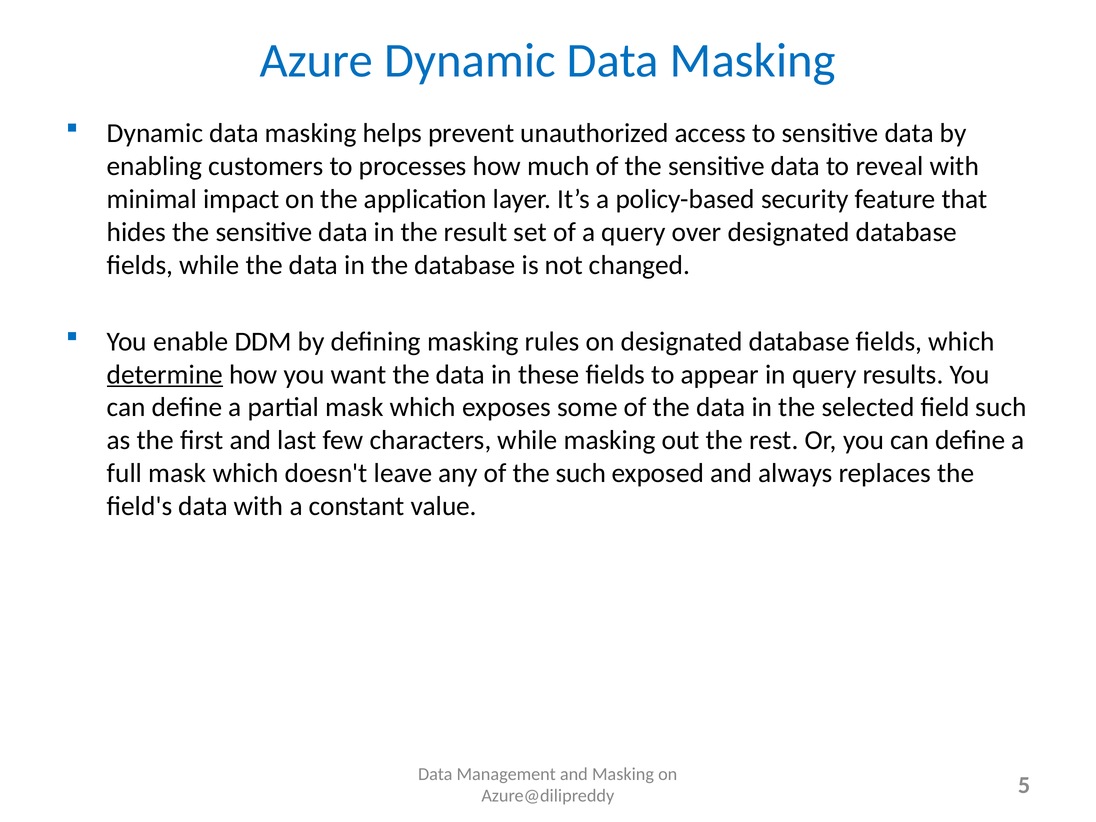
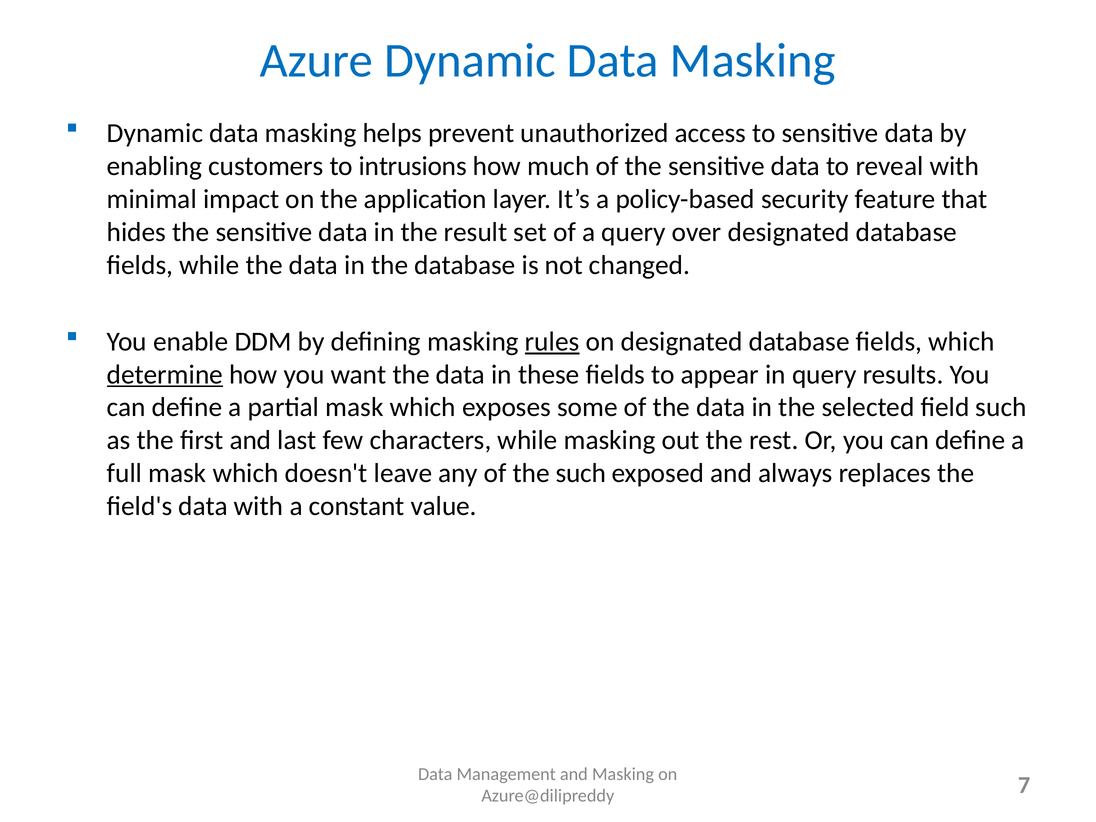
processes: processes -> intrusions
rules underline: none -> present
5: 5 -> 7
